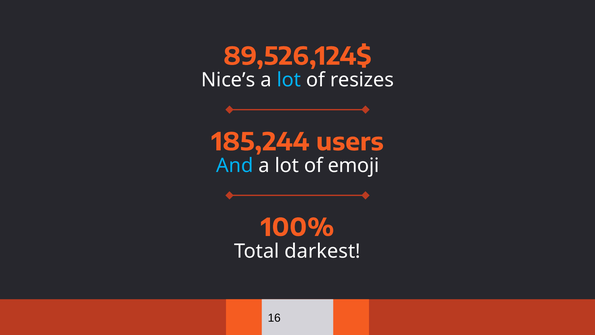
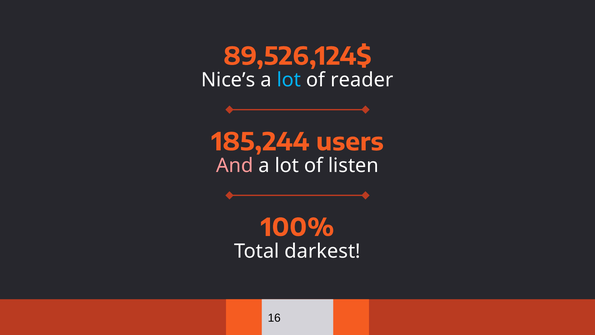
resizes: resizes -> reader
And colour: light blue -> pink
emoji: emoji -> listen
